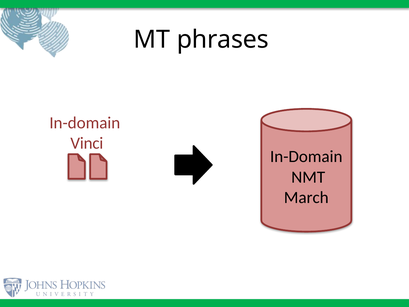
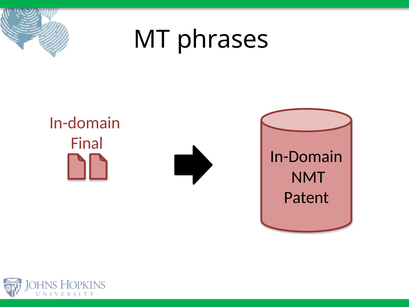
Vinci: Vinci -> Final
March: March -> Patent
